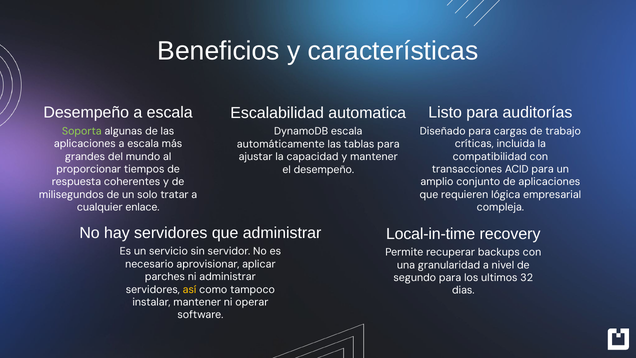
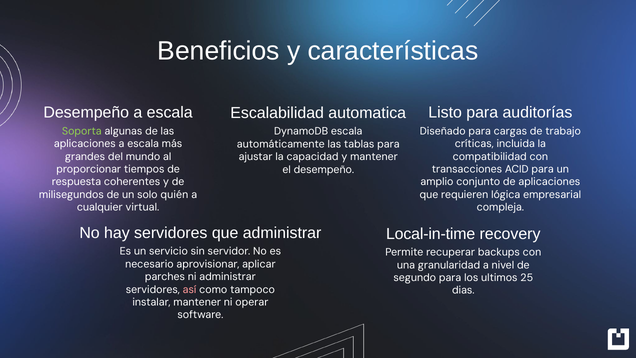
tratar: tratar -> quién
enlace: enlace -> virtual
32: 32 -> 25
así colour: yellow -> pink
